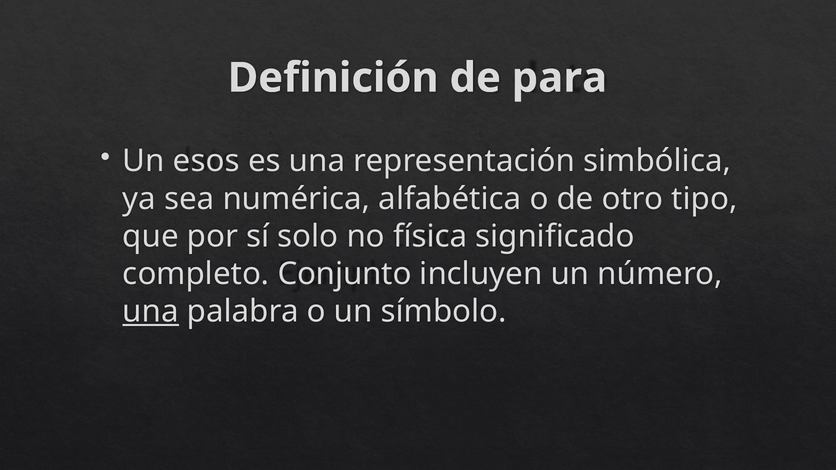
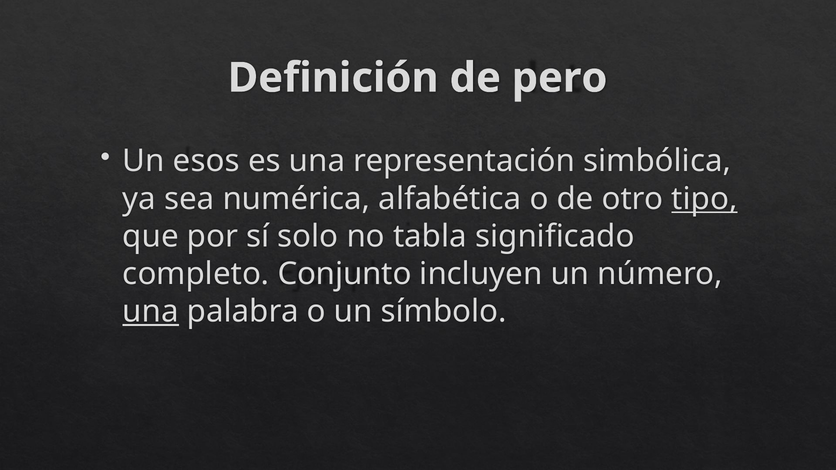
para: para -> pero
tipo underline: none -> present
física: física -> tabla
